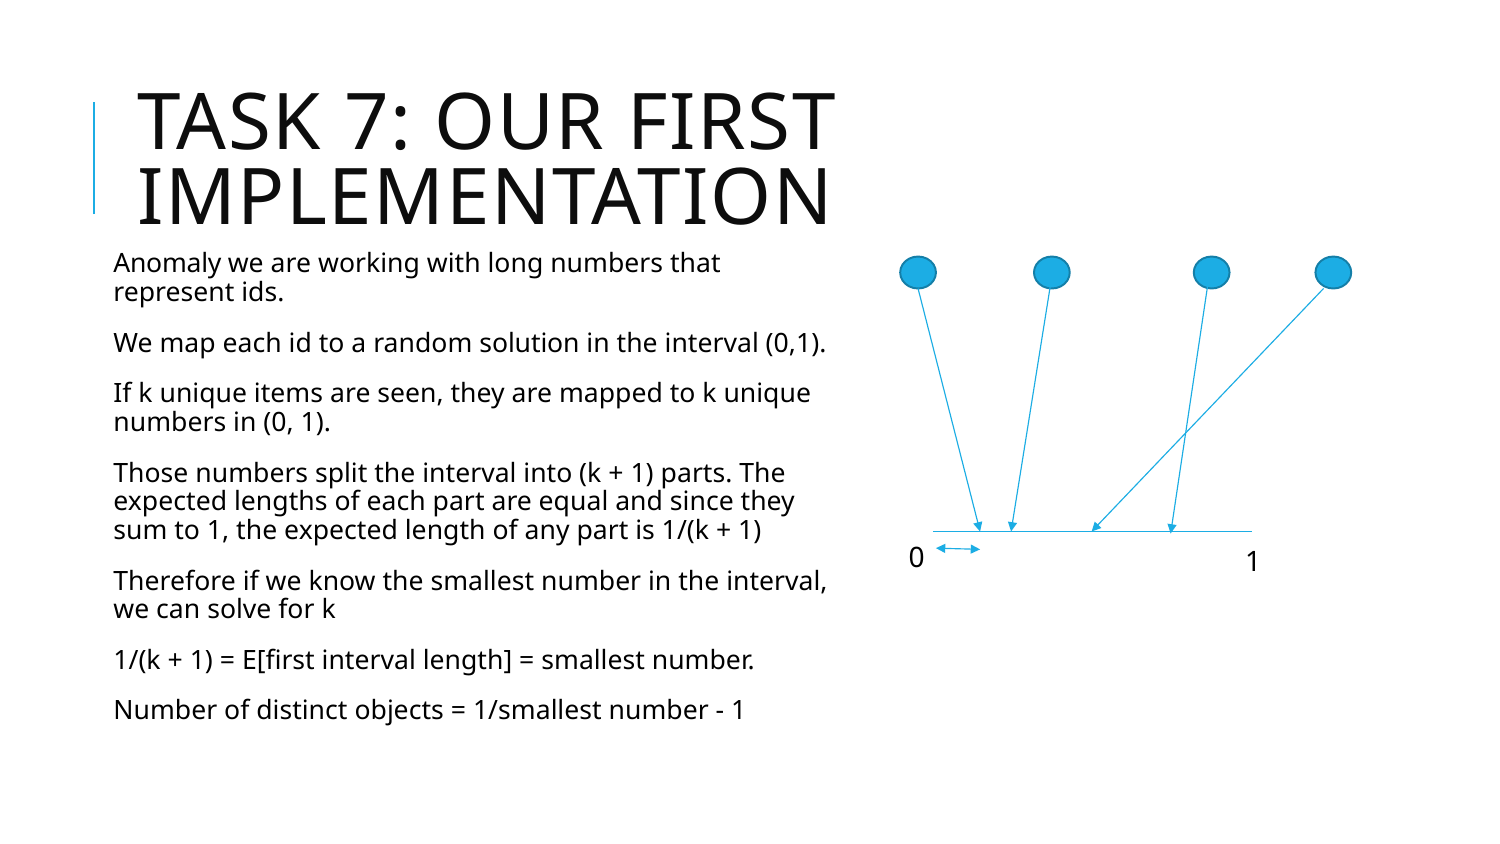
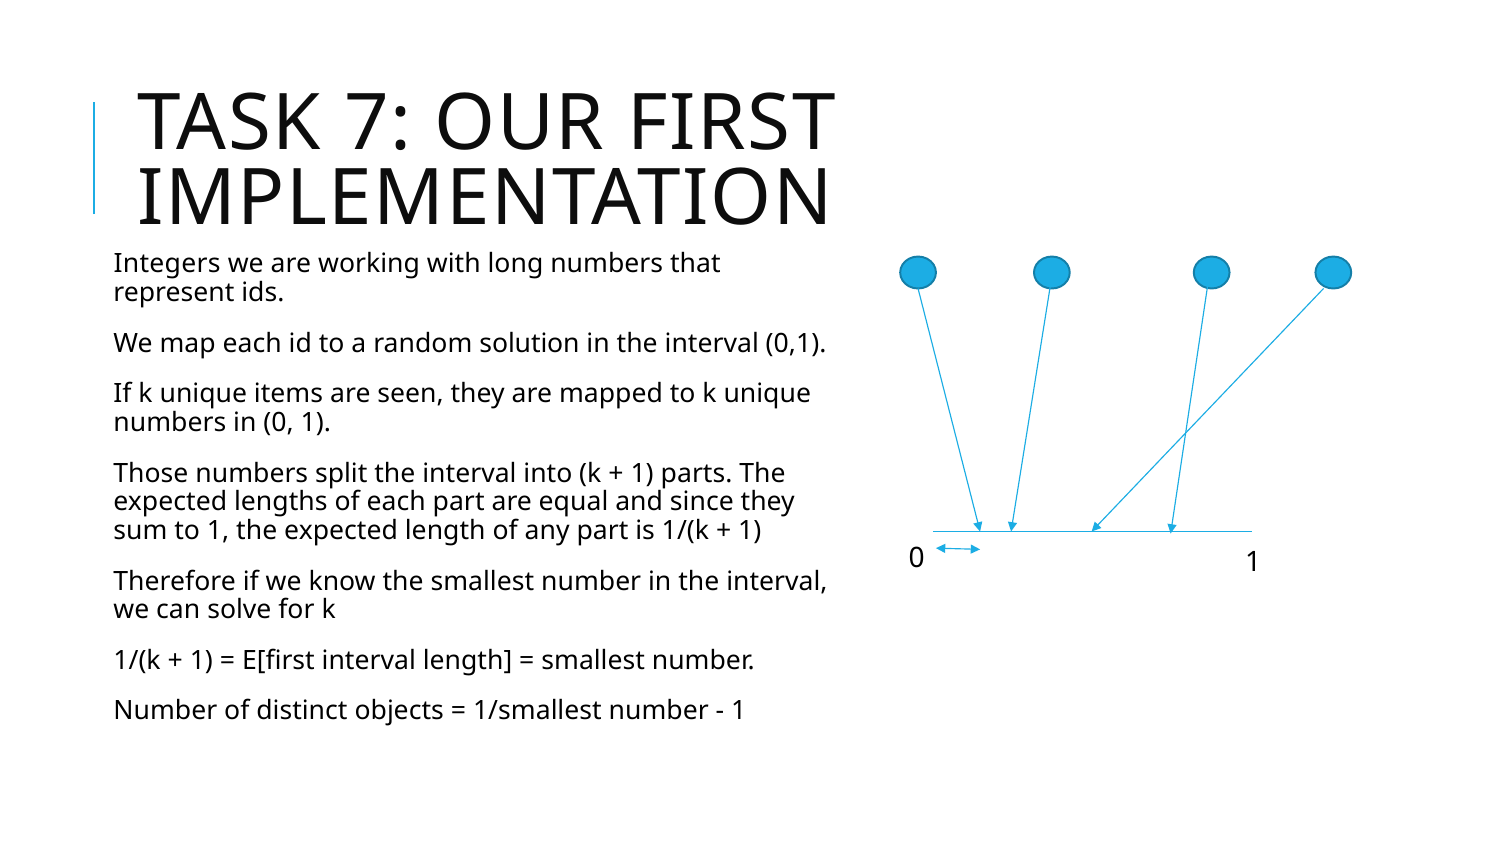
Anomaly: Anomaly -> Integers
